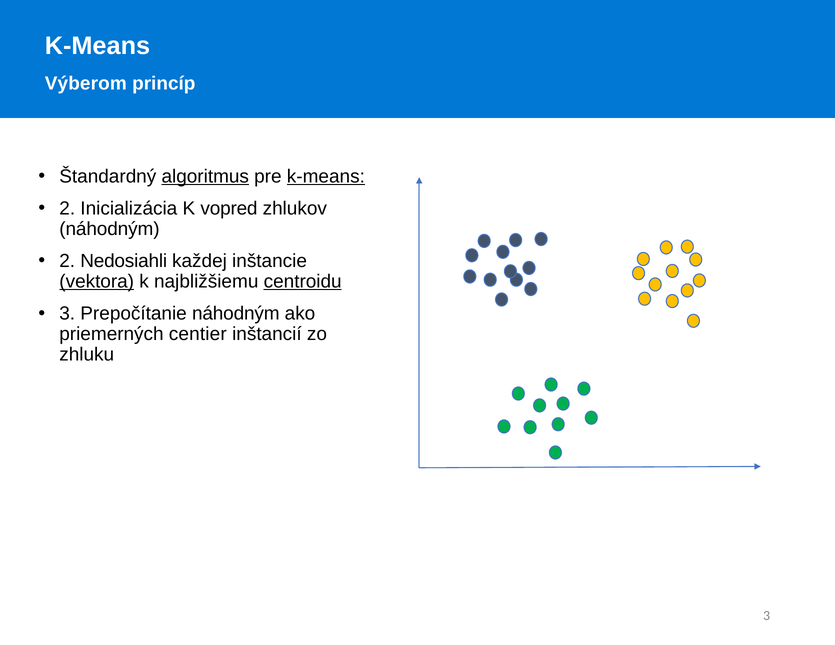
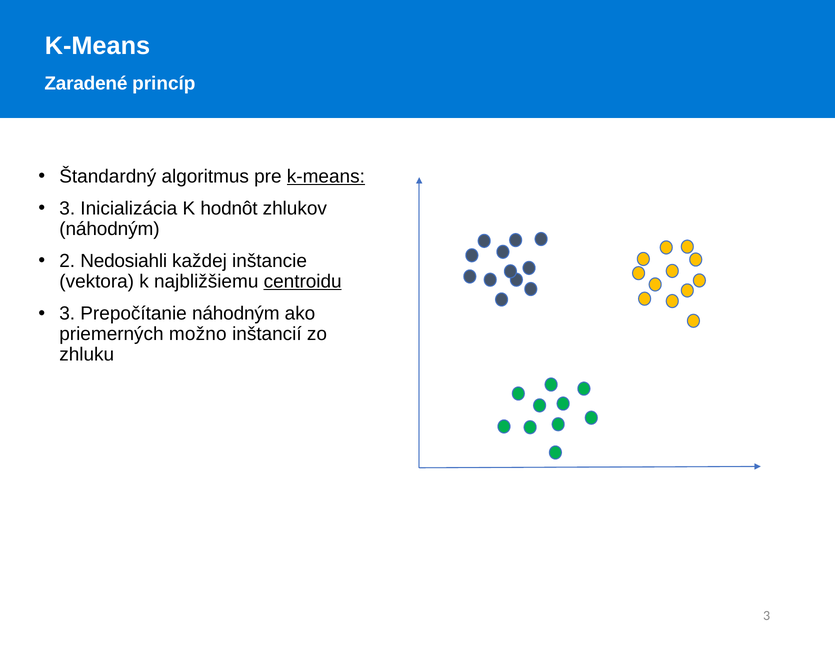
Výberom: Výberom -> Zaradené
algoritmus underline: present -> none
2 at (67, 208): 2 -> 3
vopred: vopred -> hodnôt
vektora underline: present -> none
centier: centier -> možno
